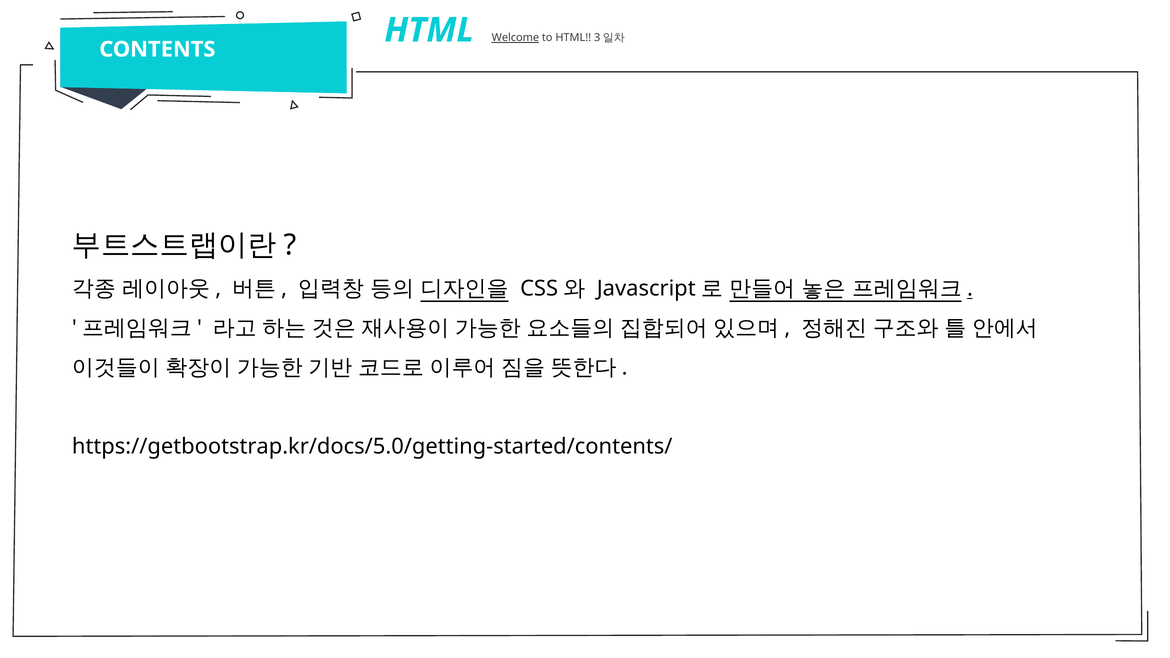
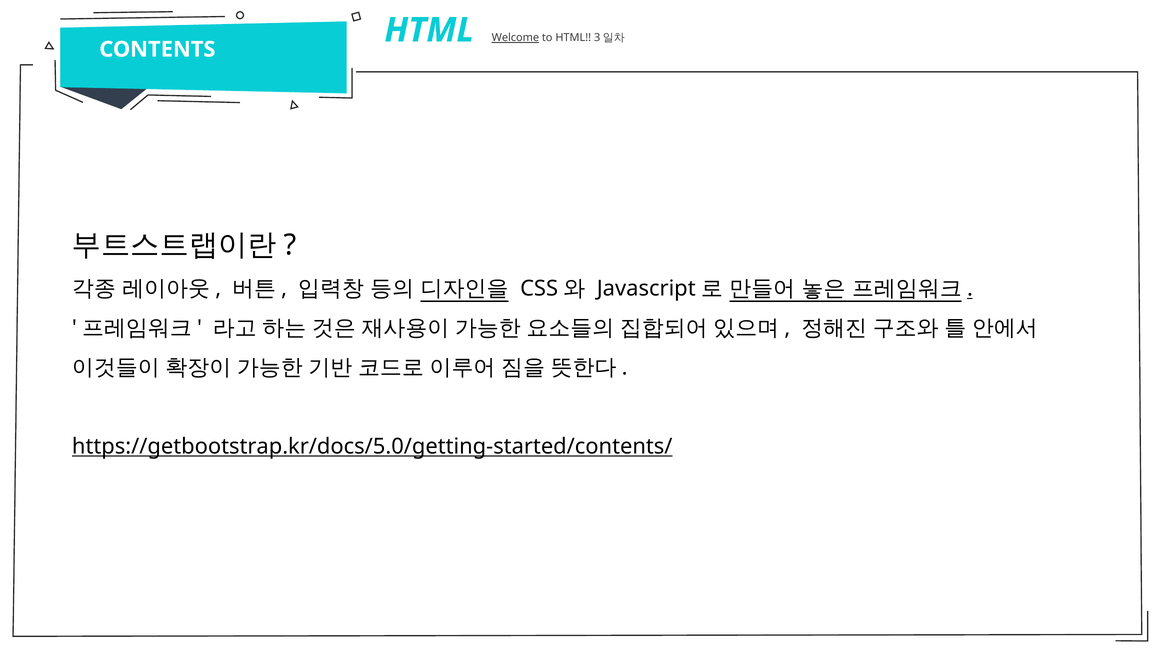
https://getbootstrap.kr/docs/5.0/getting-started/contents/ underline: none -> present
